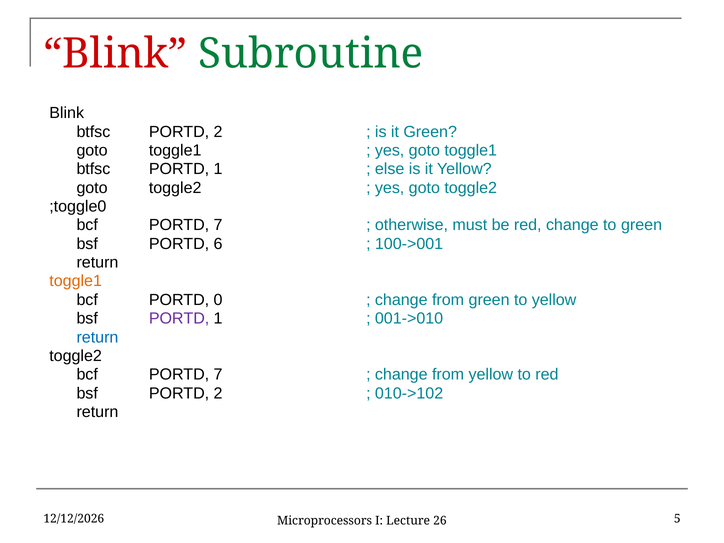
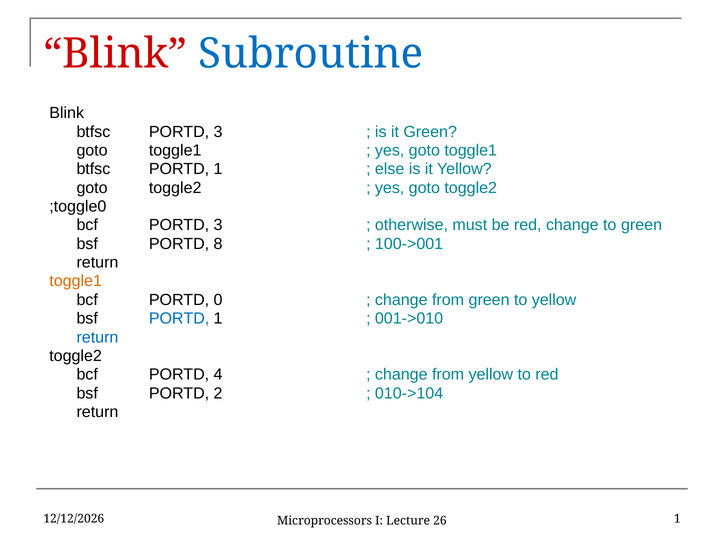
Subroutine colour: green -> blue
btfsc PORTD 2: 2 -> 3
7 at (218, 225): 7 -> 3
6: 6 -> 8
PORTD at (179, 319) colour: purple -> blue
7 at (218, 375): 7 -> 4
010->102: 010->102 -> 010->104
26 5: 5 -> 1
